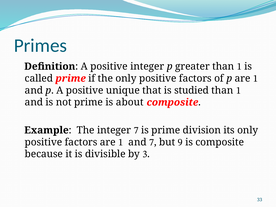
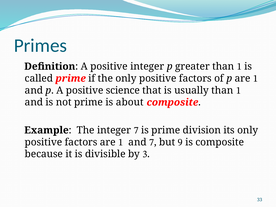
unique: unique -> science
studied: studied -> usually
